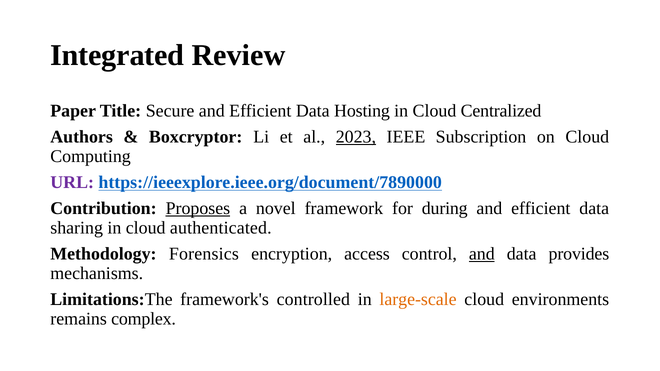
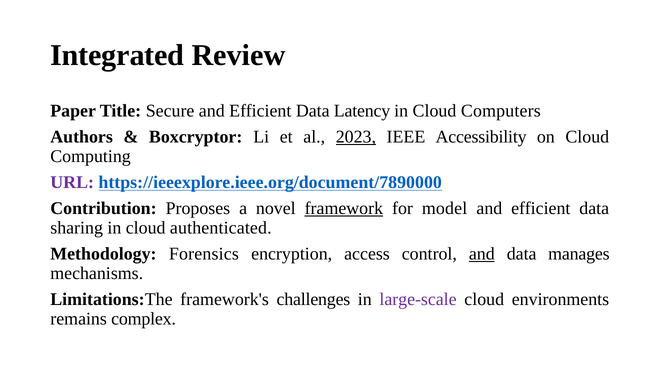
Hosting: Hosting -> Latency
Centralized: Centralized -> Computers
Subscription: Subscription -> Accessibility
Proposes underline: present -> none
framework underline: none -> present
during: during -> model
provides: provides -> manages
controlled: controlled -> challenges
large-scale colour: orange -> purple
